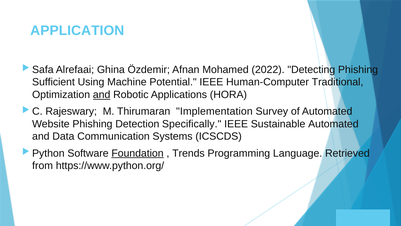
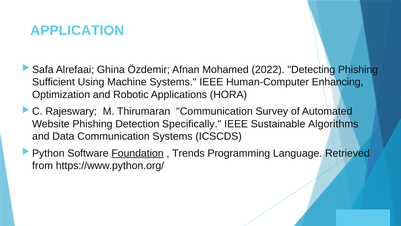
Machine Potential: Potential -> Systems
Traditional: Traditional -> Enhancing
and at (102, 95) underline: present -> none
Thirumaran Implementation: Implementation -> Communication
Sustainable Automated: Automated -> Algorithms
